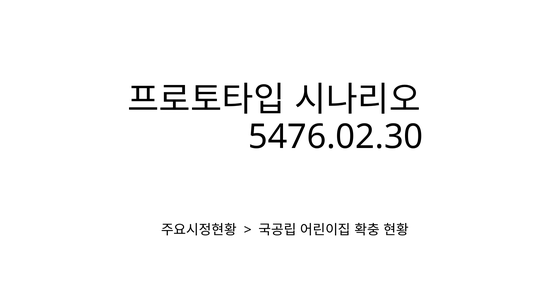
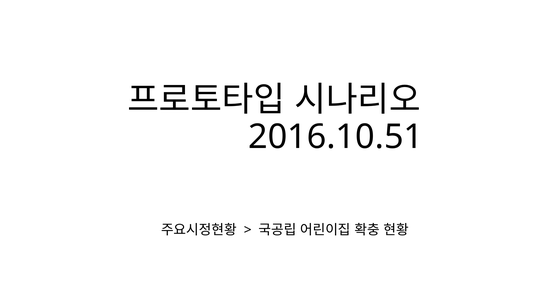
5476.02.30: 5476.02.30 -> 2016.10.51
